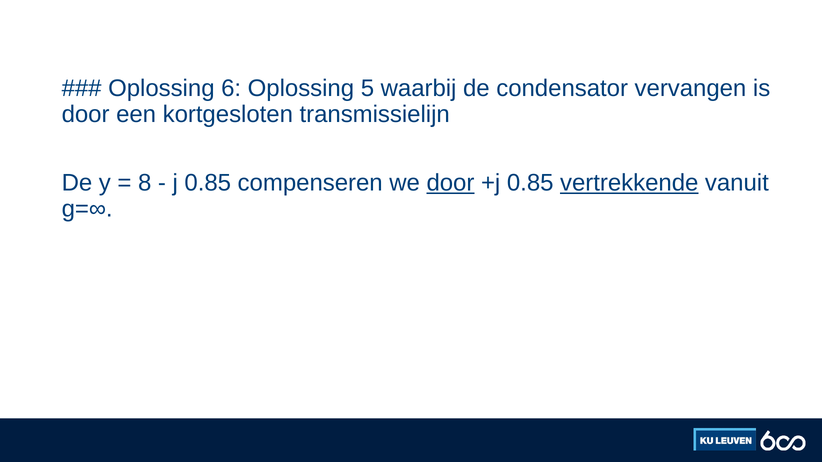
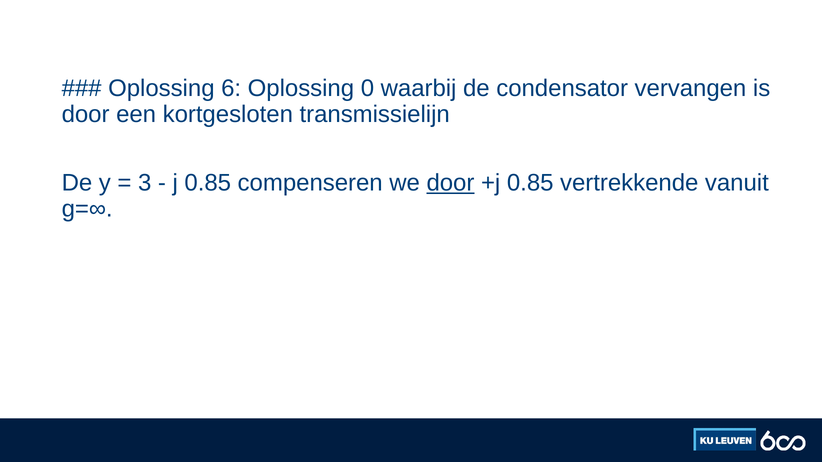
5: 5 -> 0
8: 8 -> 3
vertrekkende underline: present -> none
